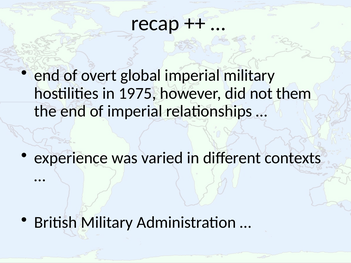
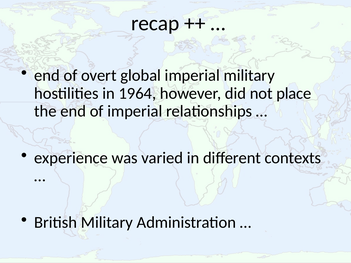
1975: 1975 -> 1964
them: them -> place
